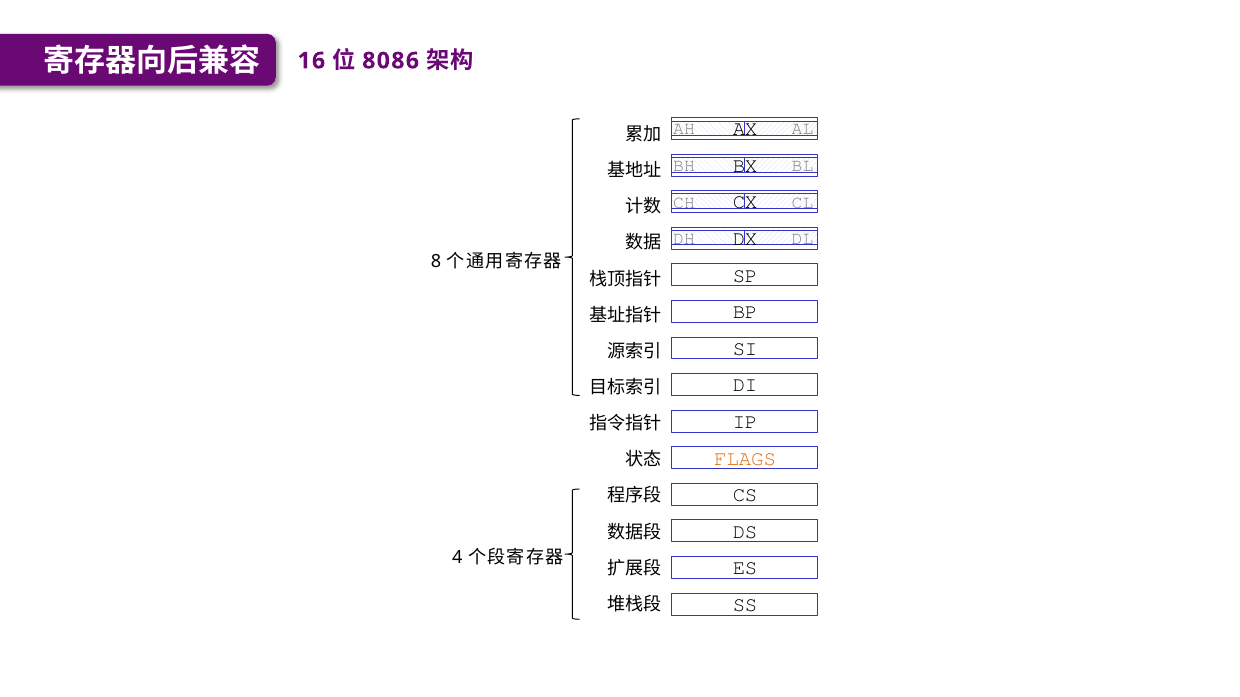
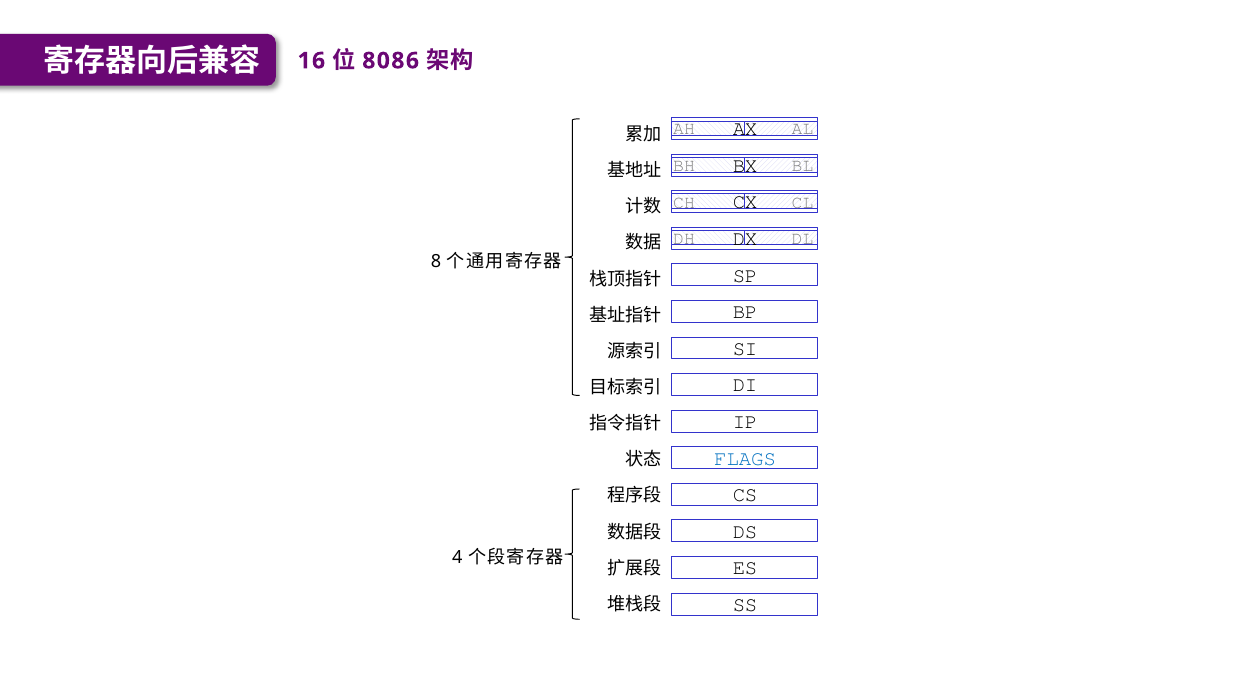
FLAGS colour: orange -> blue
